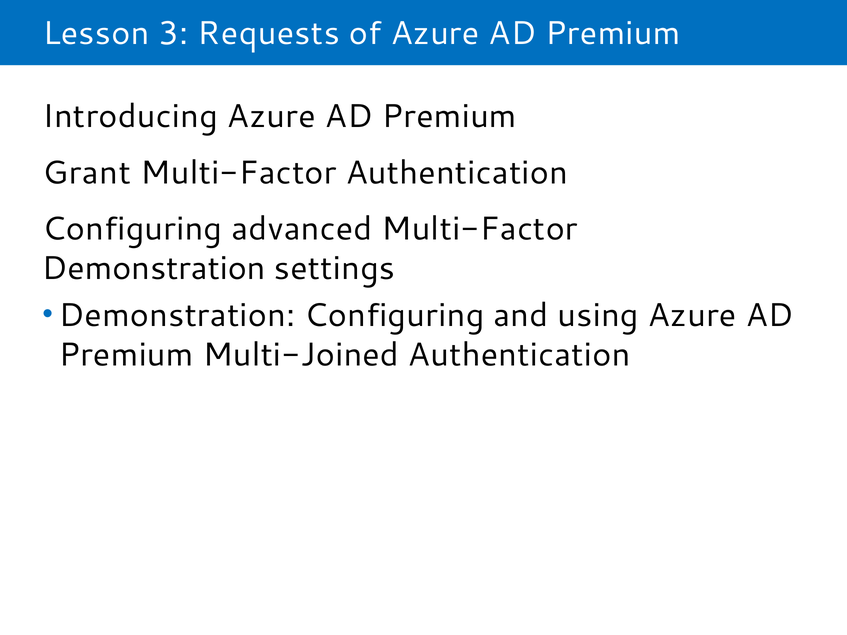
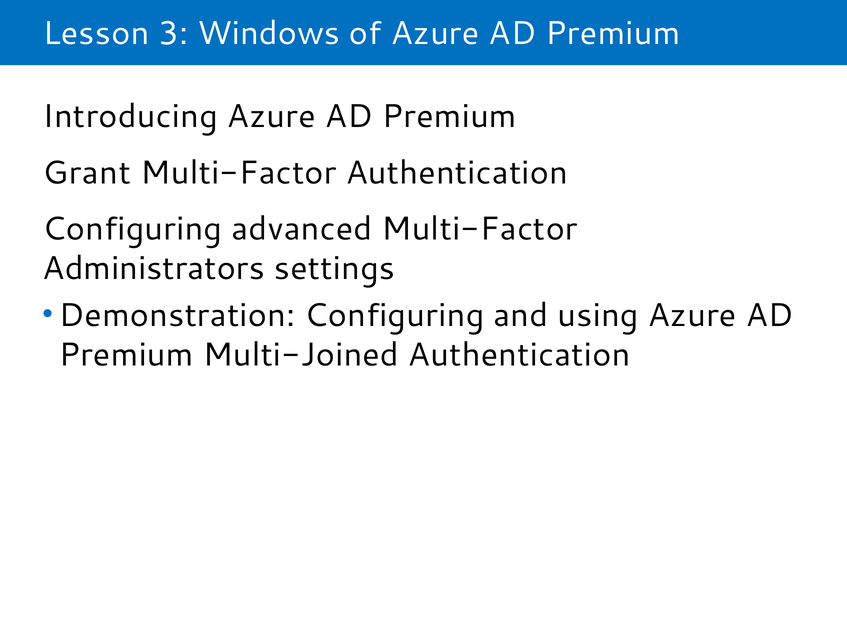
Requests: Requests -> Windows
Demonstration at (154, 269): Demonstration -> Administrators
